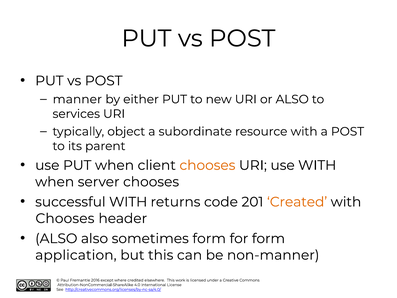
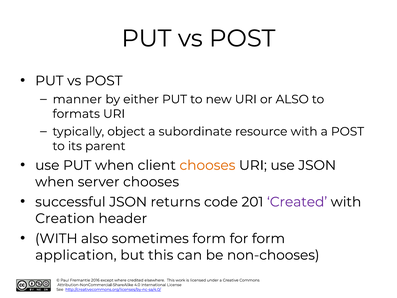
services: services -> formats
use WITH: WITH -> JSON
successful WITH: WITH -> JSON
Created colour: orange -> purple
Chooses at (65, 218): Chooses -> Creation
ALSO at (56, 238): ALSO -> WITH
non-manner: non-manner -> non-chooses
